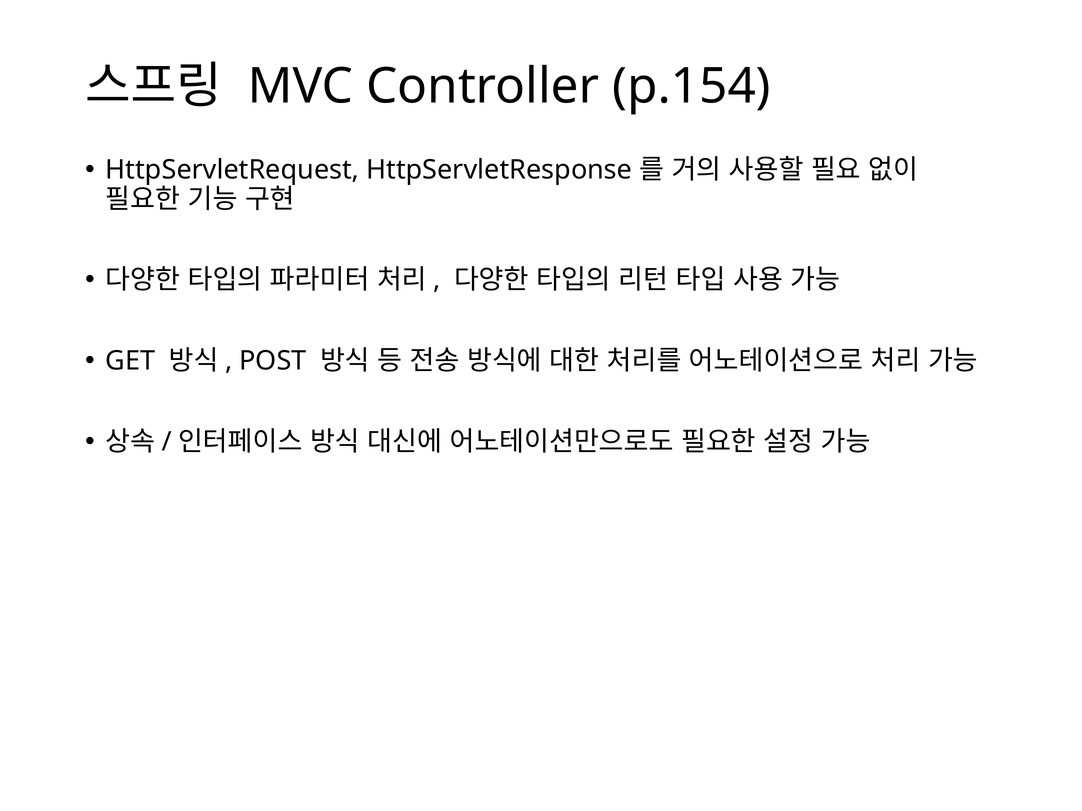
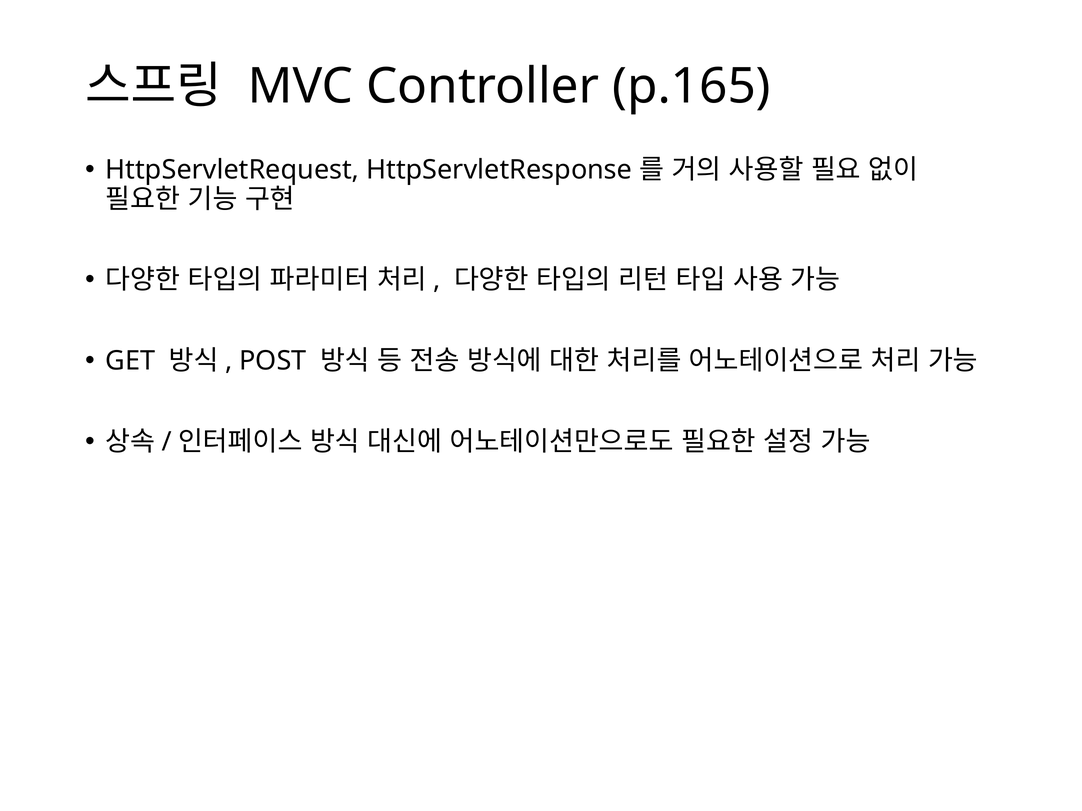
p.154: p.154 -> p.165
